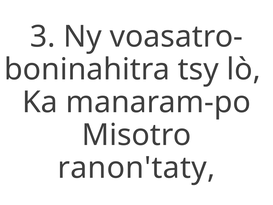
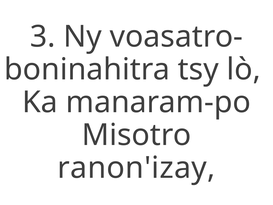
ranon'taty: ranon'taty -> ranon'izay
